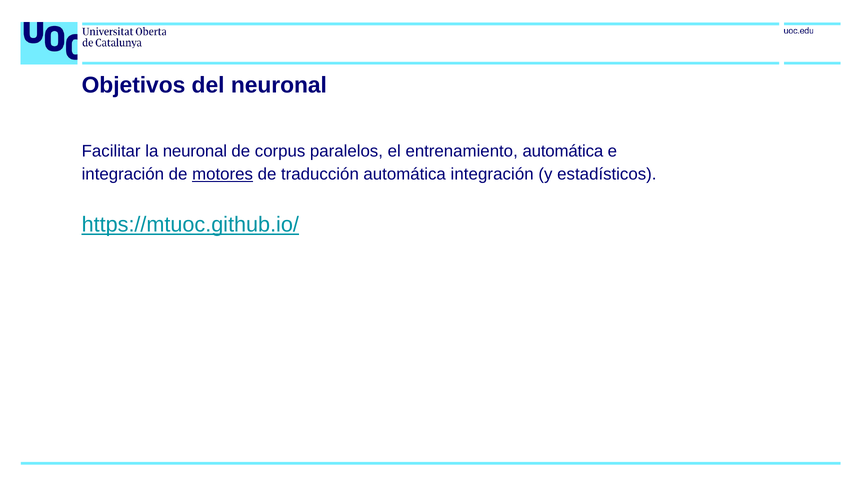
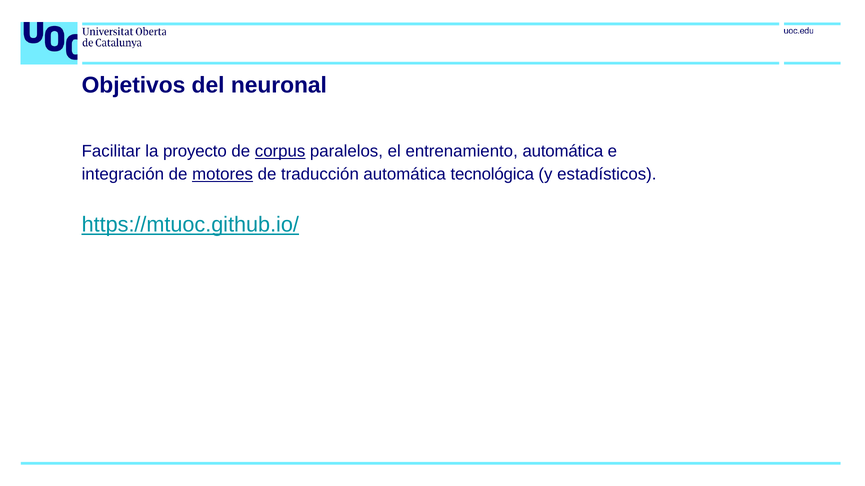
la neuronal: neuronal -> proyecto
corpus underline: none -> present
automática integración: integración -> tecnológica
